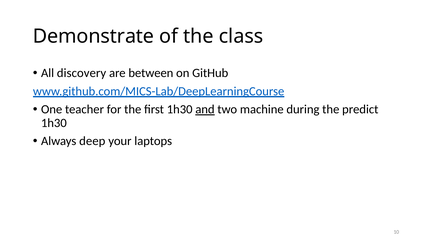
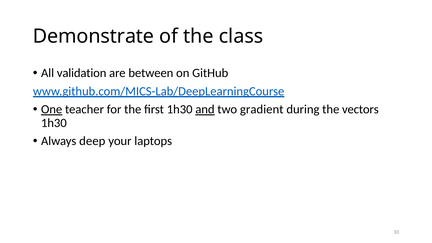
discovery: discovery -> validation
One underline: none -> present
machine: machine -> gradient
predict: predict -> vectors
